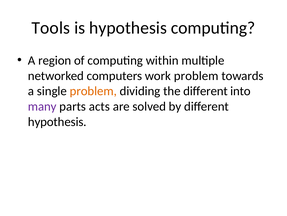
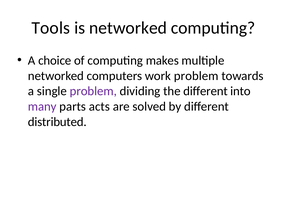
is hypothesis: hypothesis -> networked
region: region -> choice
within: within -> makes
problem at (93, 91) colour: orange -> purple
hypothesis at (57, 121): hypothesis -> distributed
